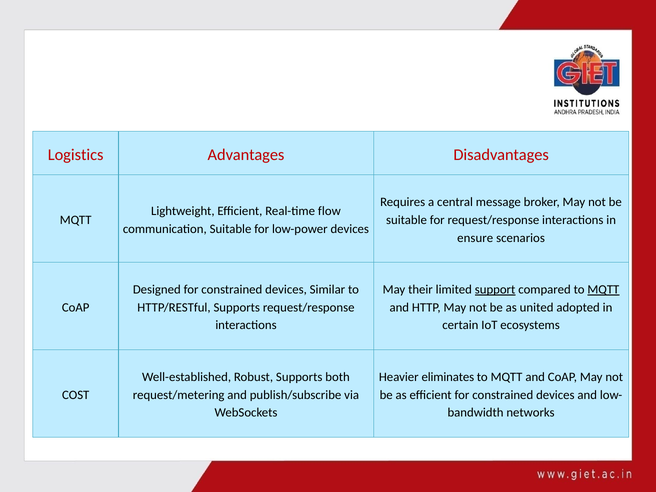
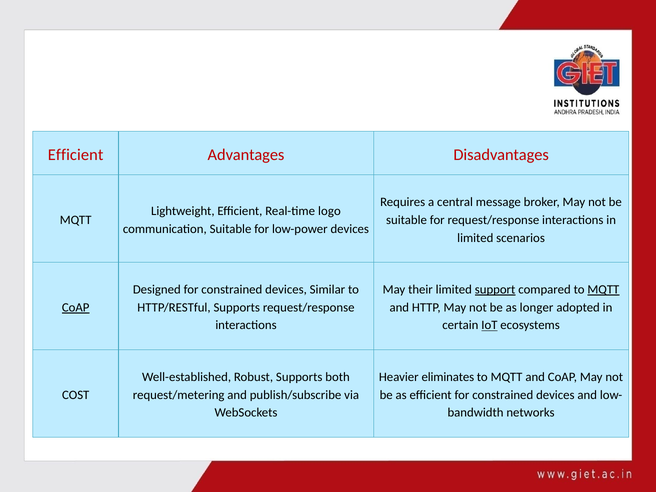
Logistics at (76, 155): Logistics -> Efficient
flow: flow -> logo
ensure at (475, 238): ensure -> limited
CoAP at (76, 307) underline: none -> present
united: united -> longer
IoT underline: none -> present
